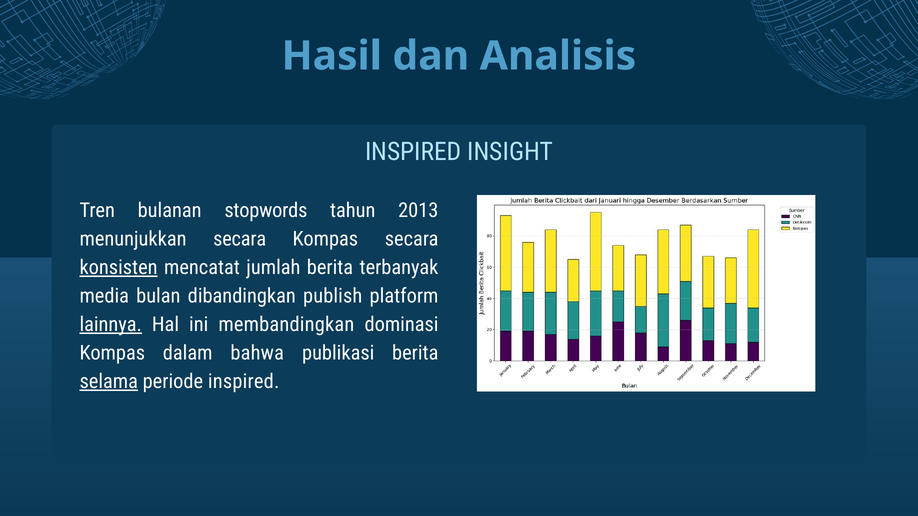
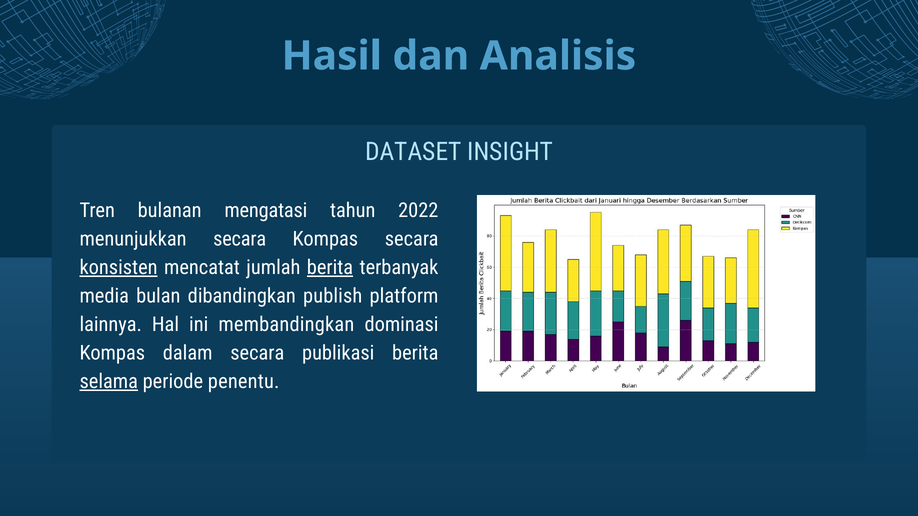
INSPIRED at (413, 152): INSPIRED -> DATASET
stopwords: stopwords -> mengatasi
2013: 2013 -> 2022
berita at (330, 268) underline: none -> present
lainnya underline: present -> none
dalam bahwa: bahwa -> secara
periode inspired: inspired -> penentu
